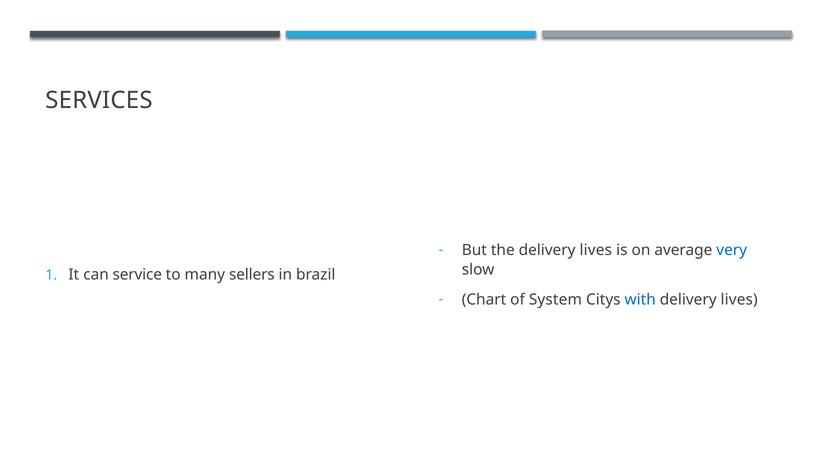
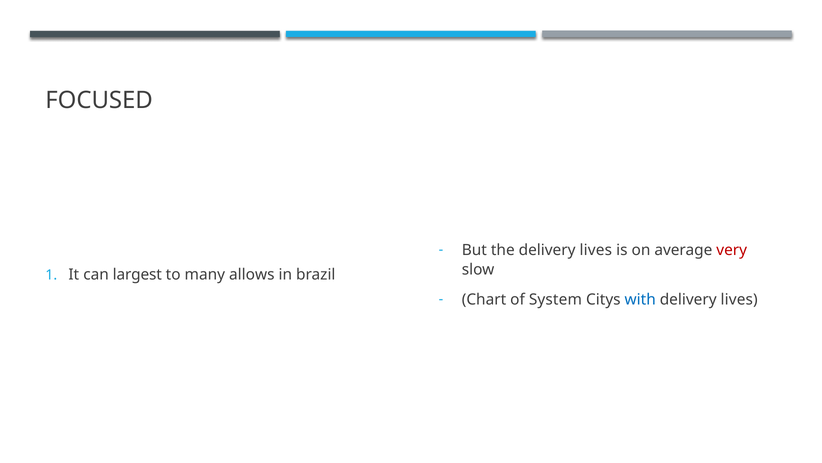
SERVICES: SERVICES -> FOCUSED
very colour: blue -> red
service: service -> largest
sellers: sellers -> allows
